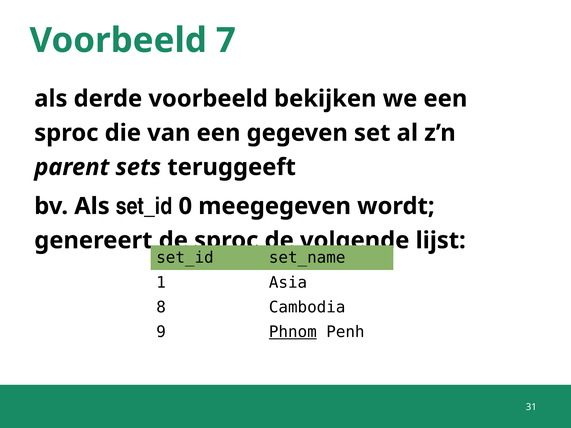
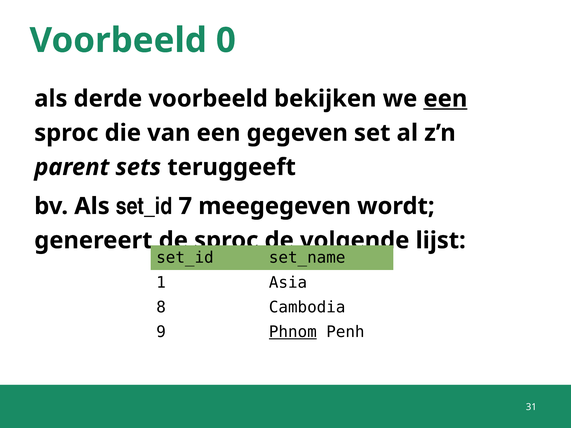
7: 7 -> 0
een at (445, 99) underline: none -> present
0: 0 -> 7
